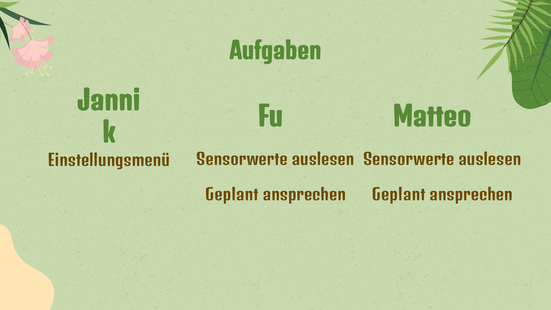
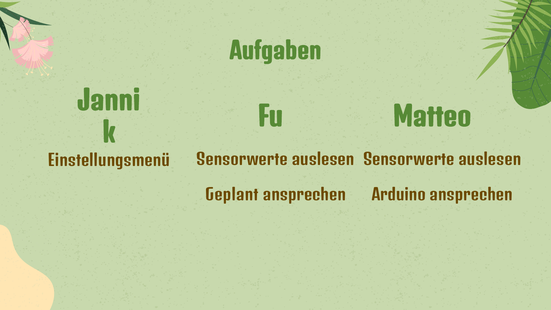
Geplant at (399, 195): Geplant -> Arduino
